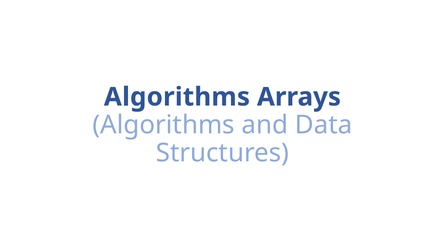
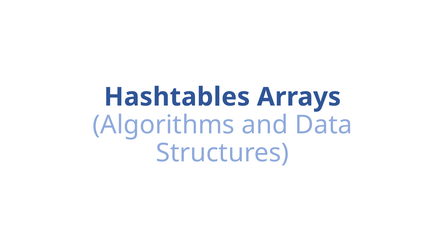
Algorithms at (177, 97): Algorithms -> Hashtables
